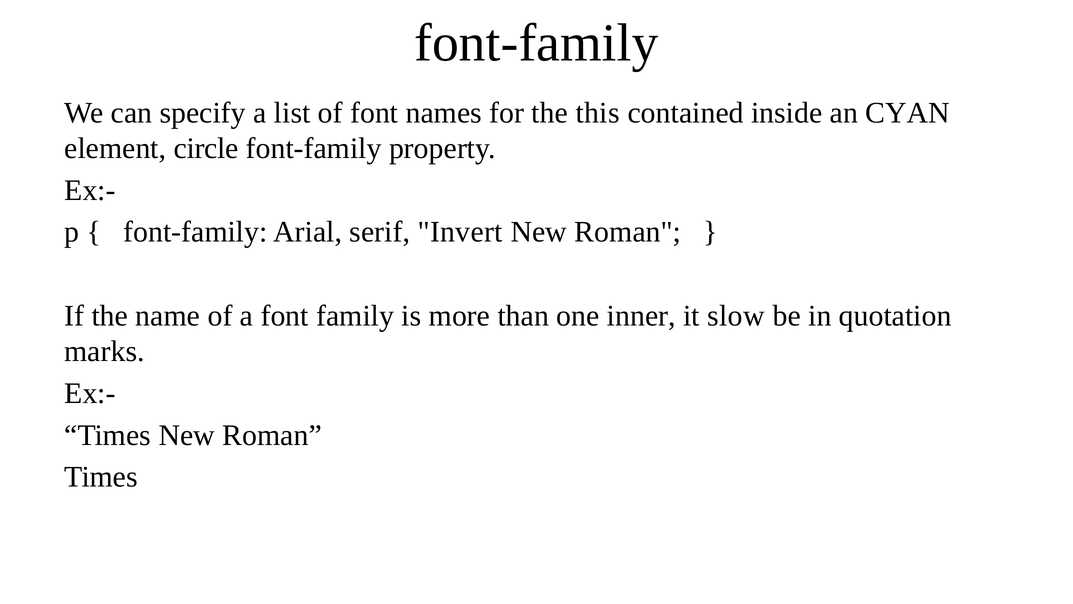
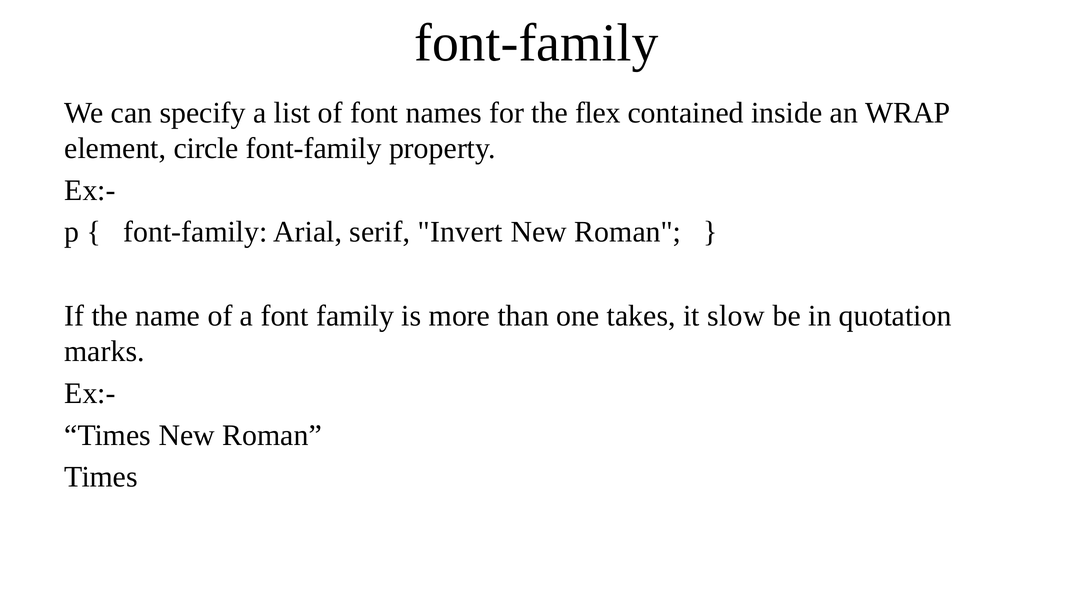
this: this -> flex
CYAN: CYAN -> WRAP
inner: inner -> takes
